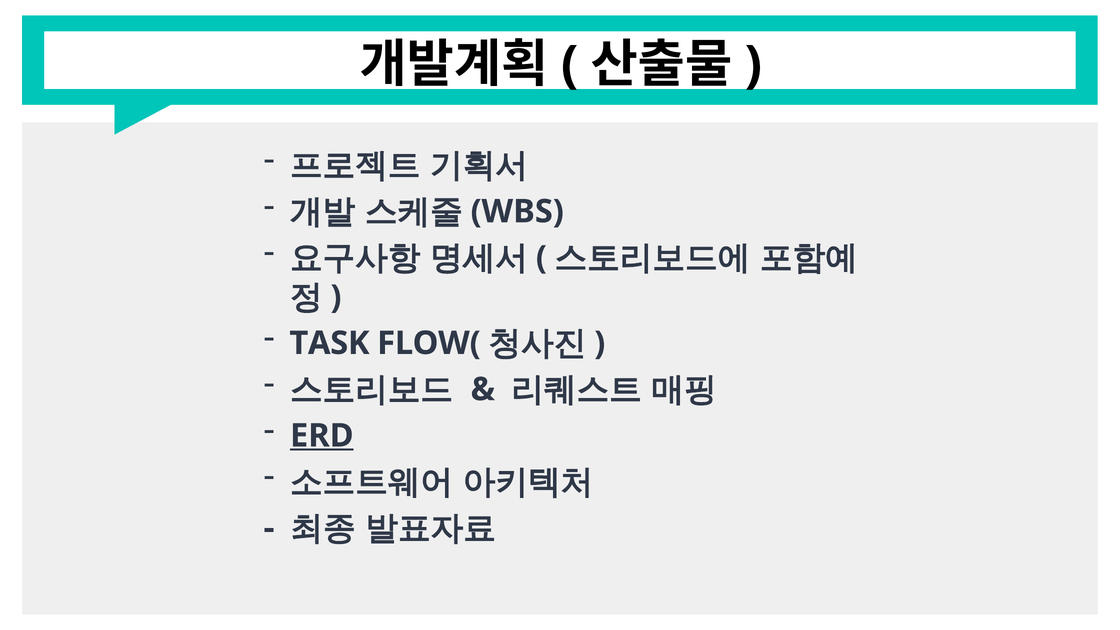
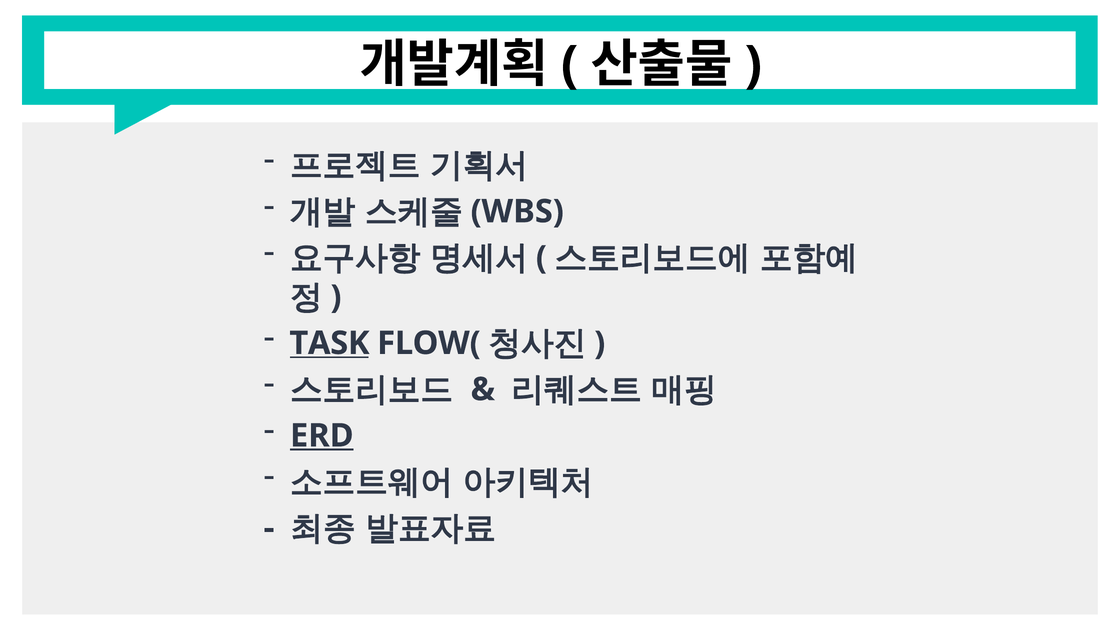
TASK underline: none -> present
